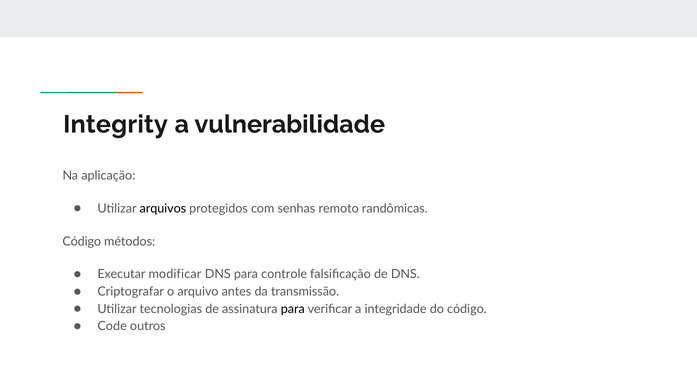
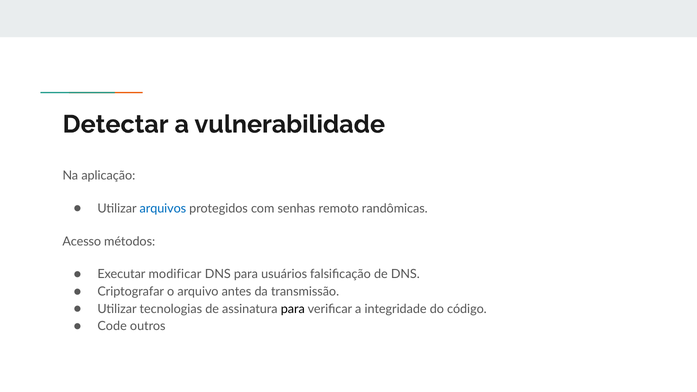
Integrity: Integrity -> Detectar
arquivos colour: black -> blue
Código at (82, 241): Código -> Acesso
controle: controle -> usuários
